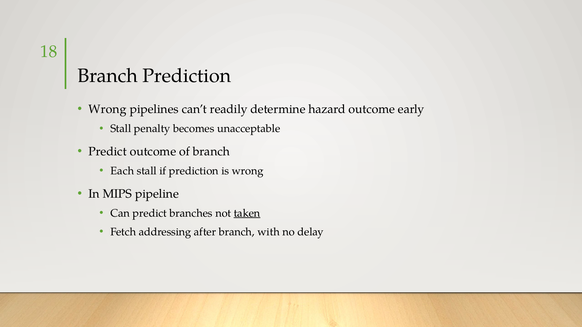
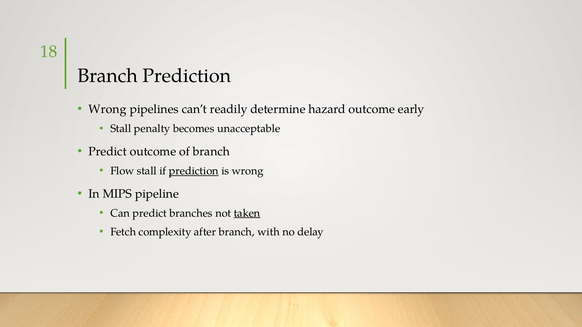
Each: Each -> Flow
prediction at (194, 171) underline: none -> present
addressing: addressing -> complexity
